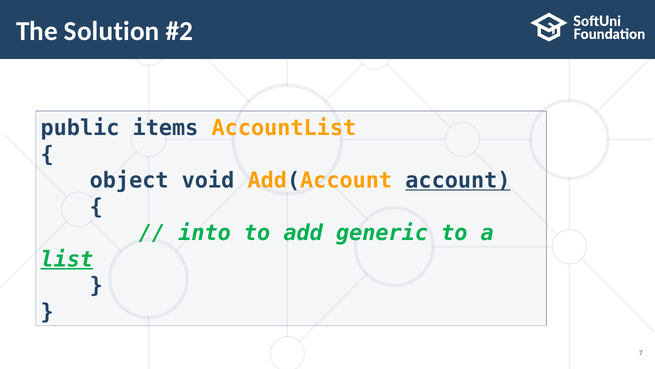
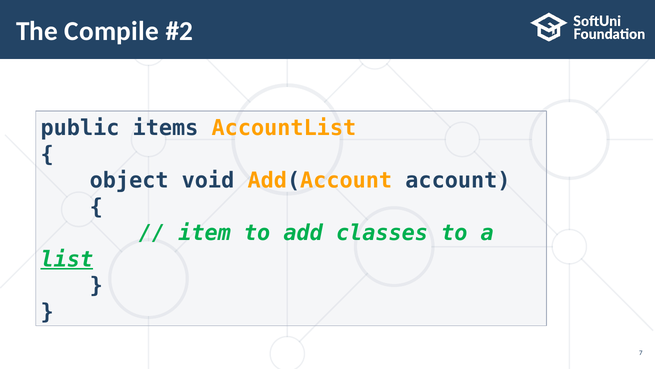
Solution: Solution -> Compile
account underline: present -> none
into: into -> item
generic: generic -> classes
